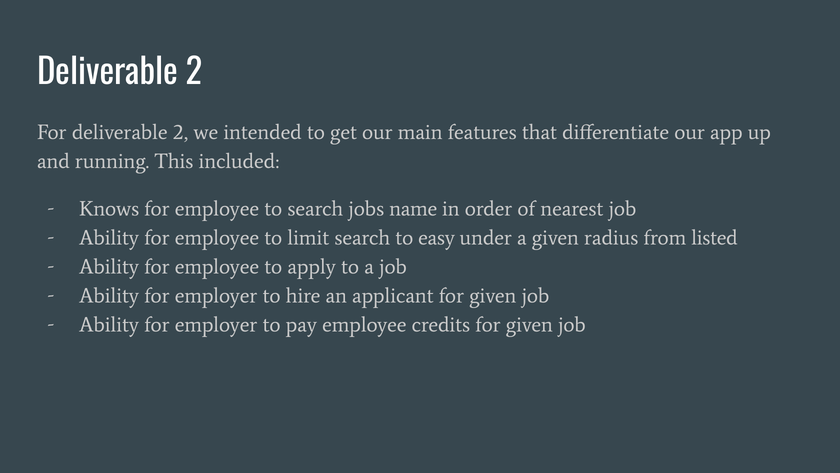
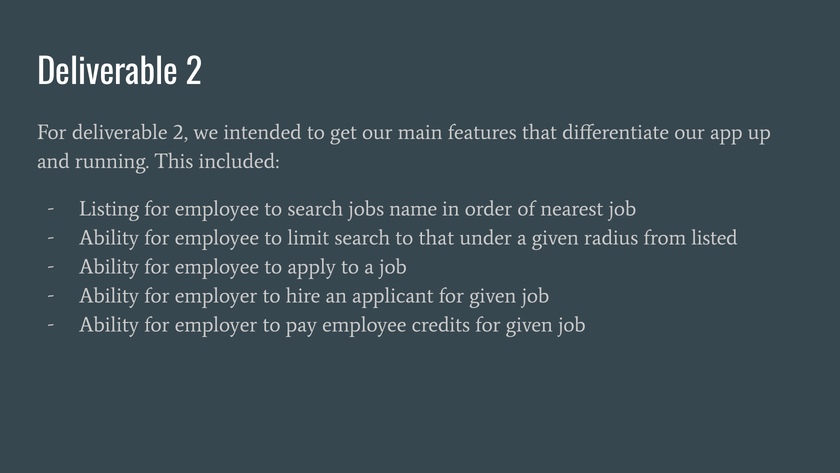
Knows: Knows -> Listing
to easy: easy -> that
